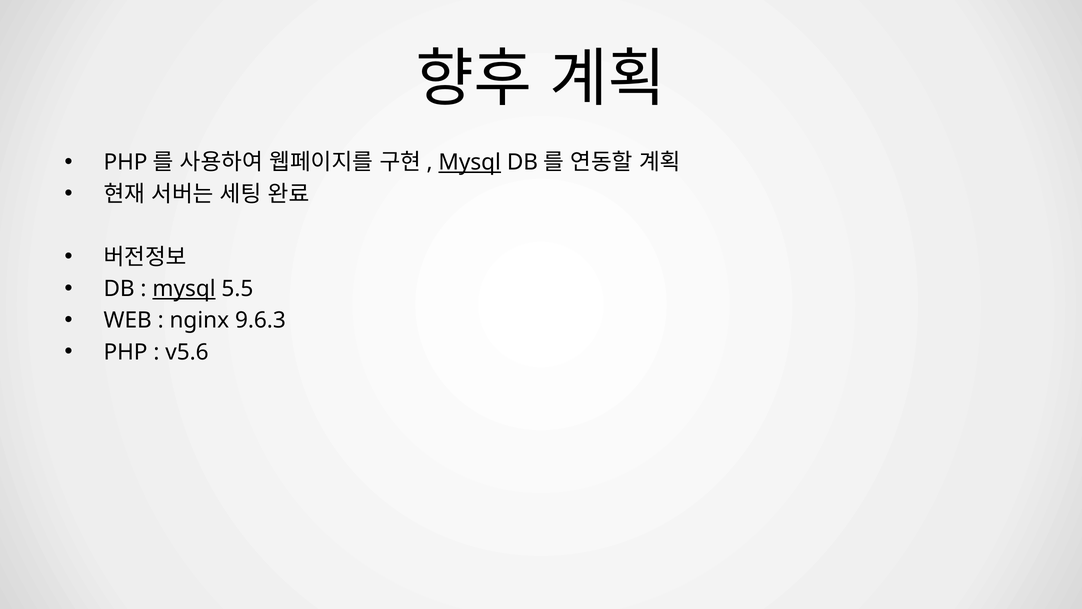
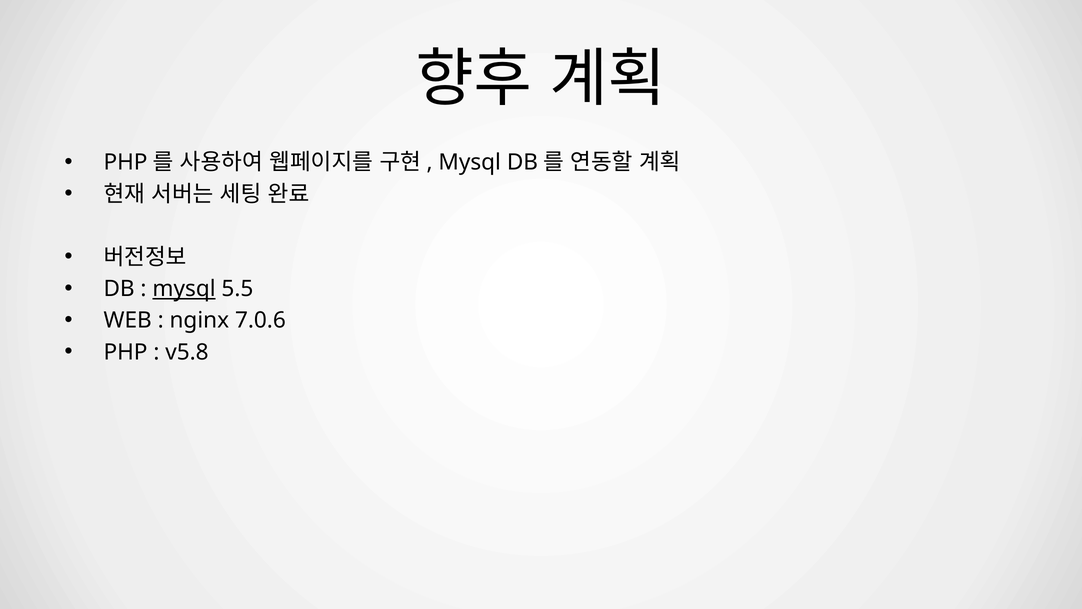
Mysql at (470, 162) underline: present -> none
9.6.3: 9.6.3 -> 7.0.6
v5.6: v5.6 -> v5.8
